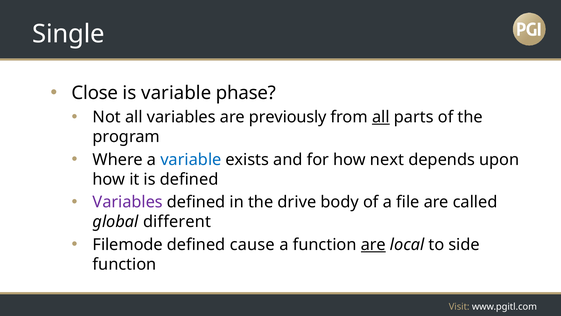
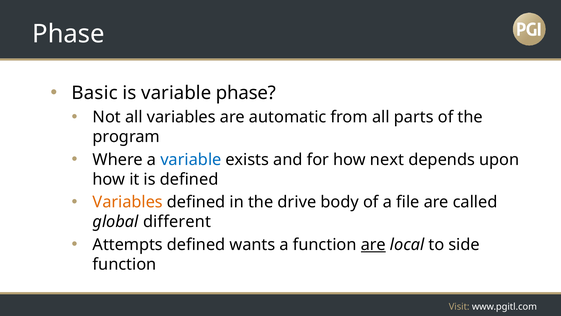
Single at (69, 34): Single -> Phase
Close: Close -> Basic
previously: previously -> automatic
all at (381, 117) underline: present -> none
Variables at (128, 202) colour: purple -> orange
Filemode: Filemode -> Attempts
cause: cause -> wants
